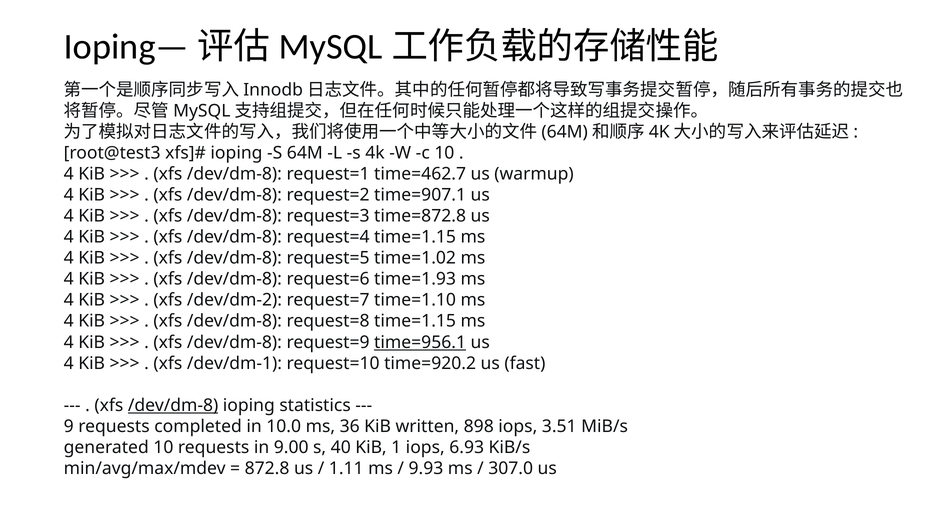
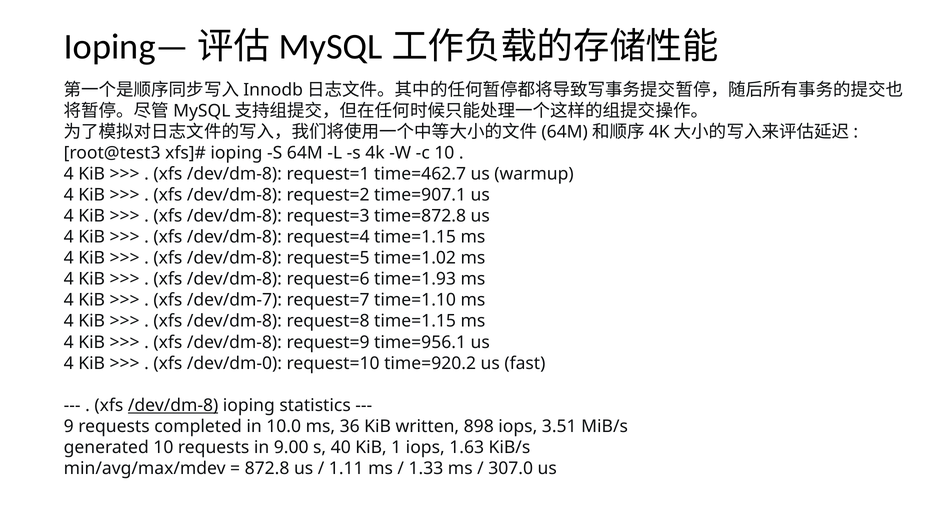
/dev/dm-2: /dev/dm-2 -> /dev/dm-7
time=956.1 underline: present -> none
/dev/dm-1: /dev/dm-1 -> /dev/dm-0
6.93: 6.93 -> 1.63
9.93: 9.93 -> 1.33
